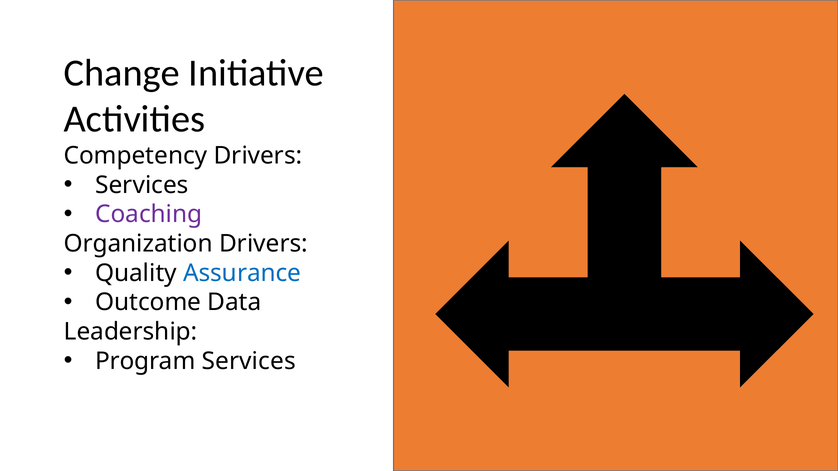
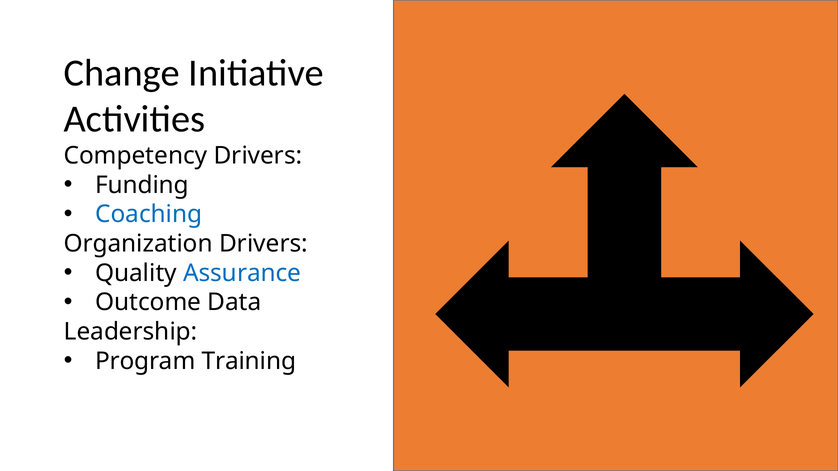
Services at (142, 185): Services -> Funding
Coaching colour: purple -> blue
Program Services: Services -> Training
